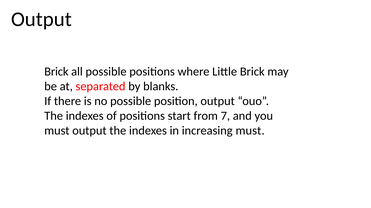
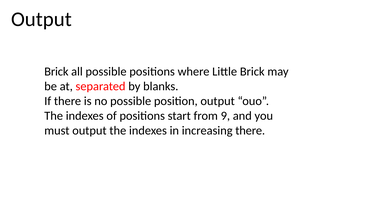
7: 7 -> 9
increasing must: must -> there
